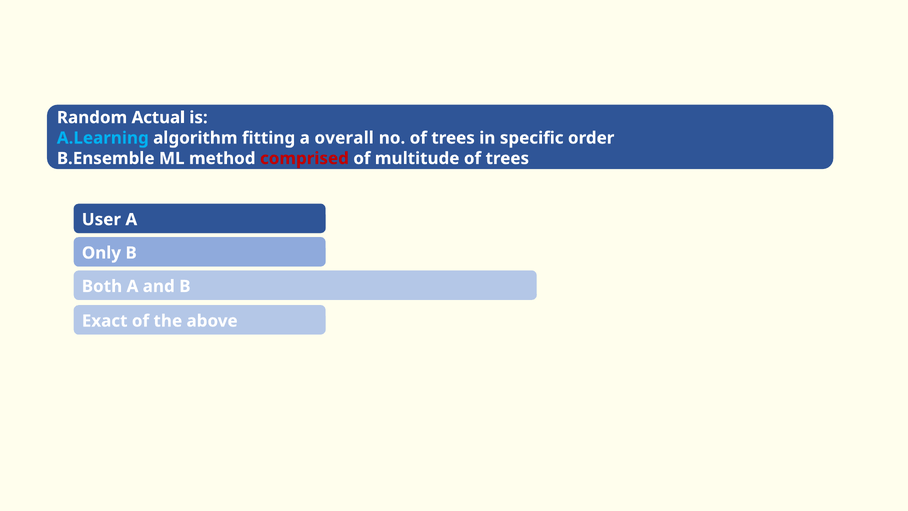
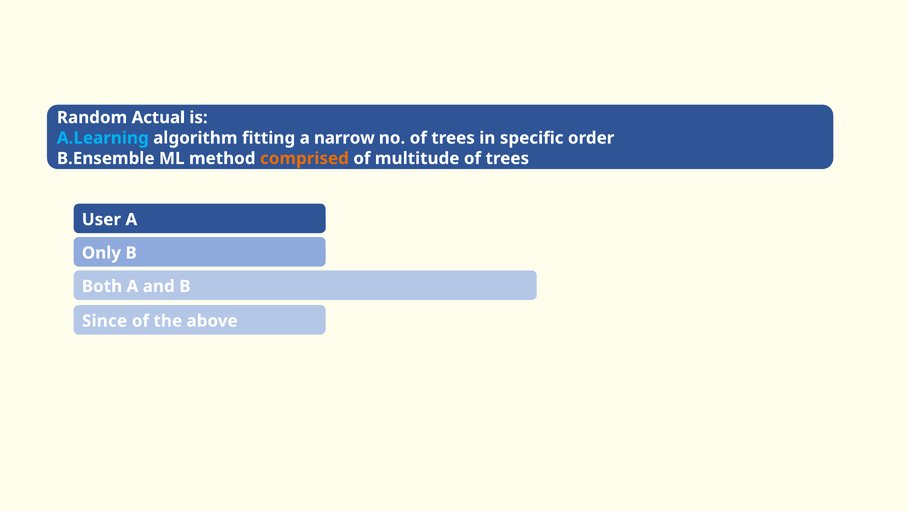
overall: overall -> narrow
comprised colour: red -> orange
Exact: Exact -> Since
